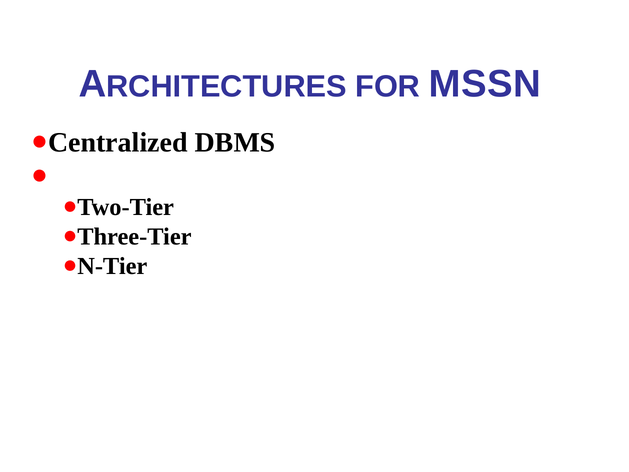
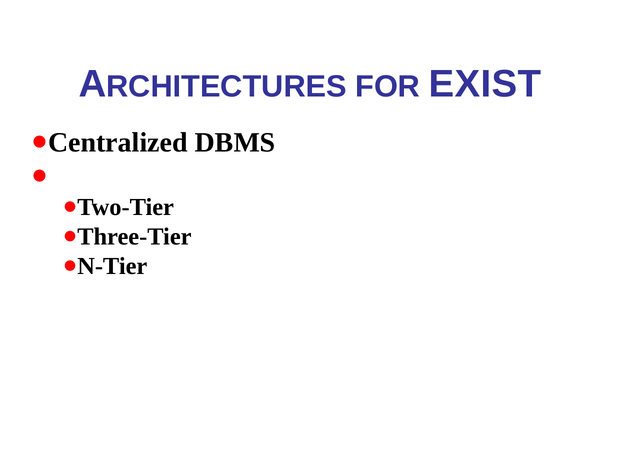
MSSN: MSSN -> EXIST
